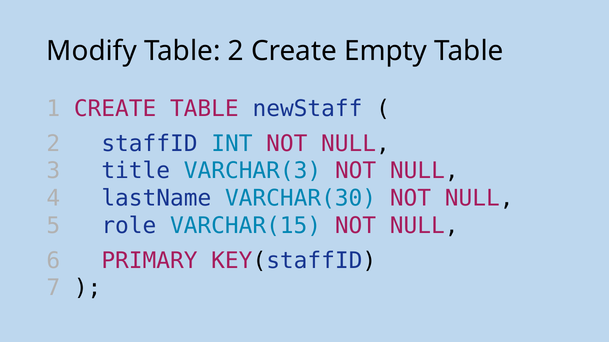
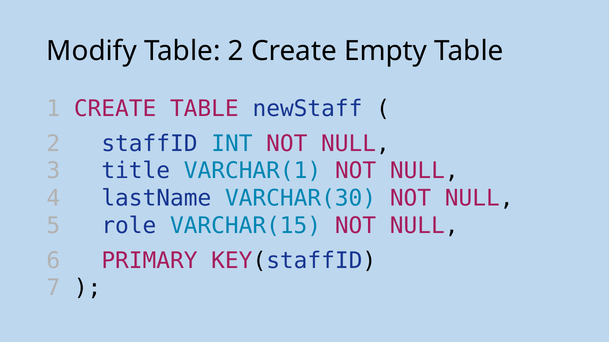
VARCHAR(3: VARCHAR(3 -> VARCHAR(1
